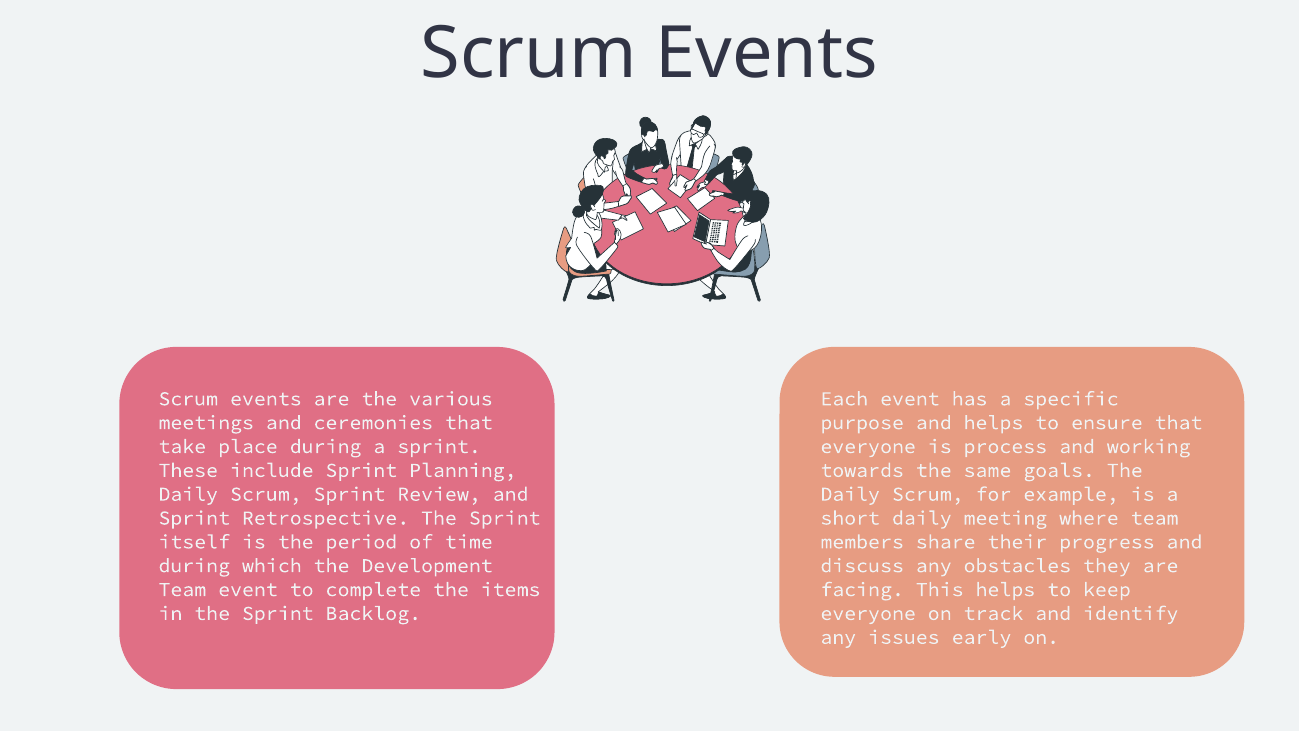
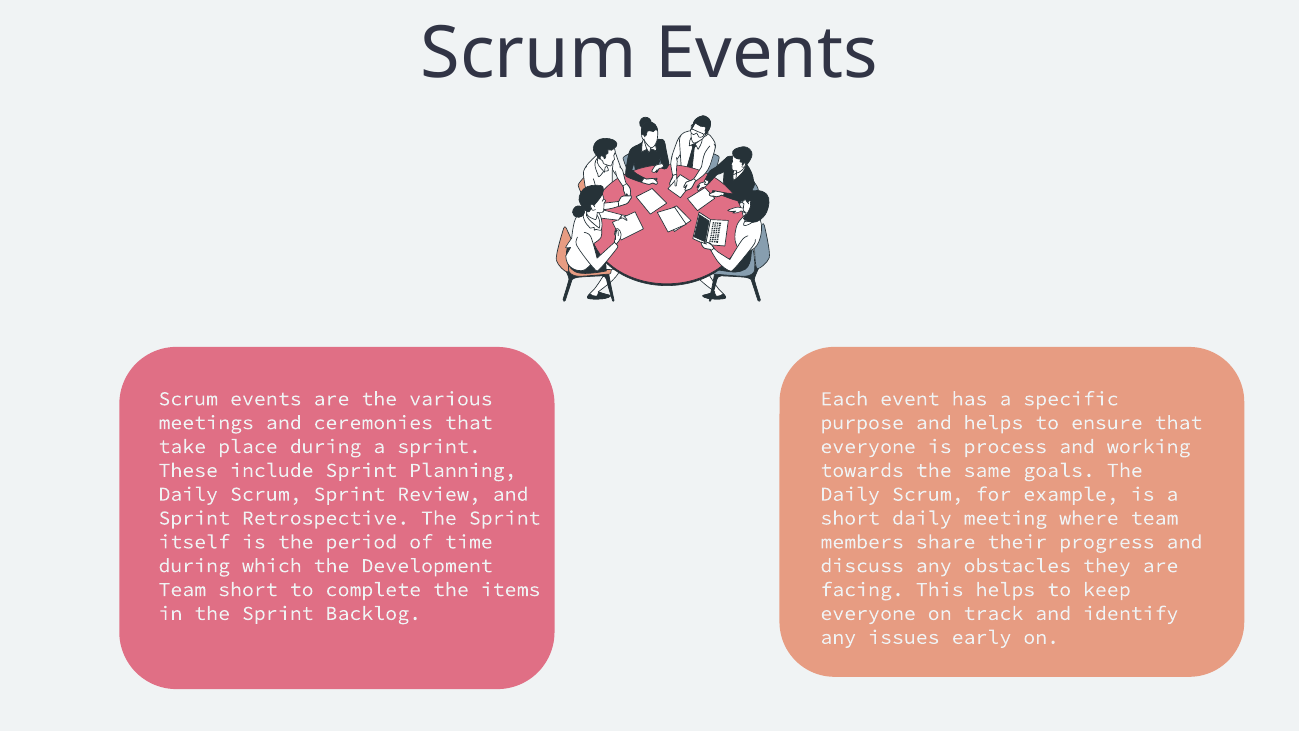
Team event: event -> short
